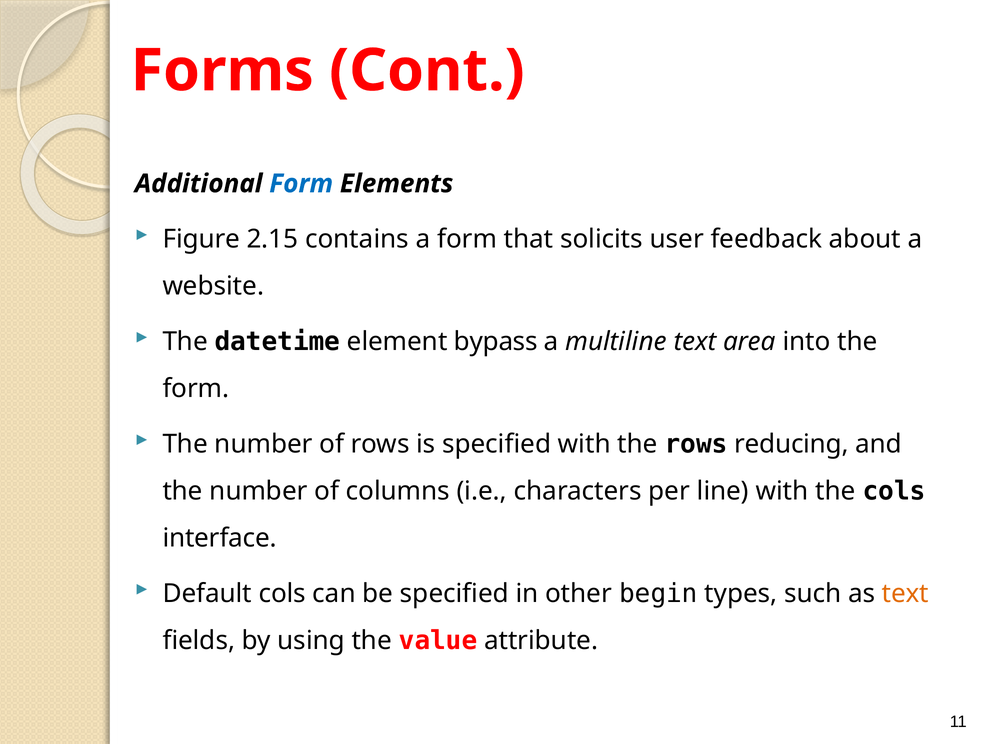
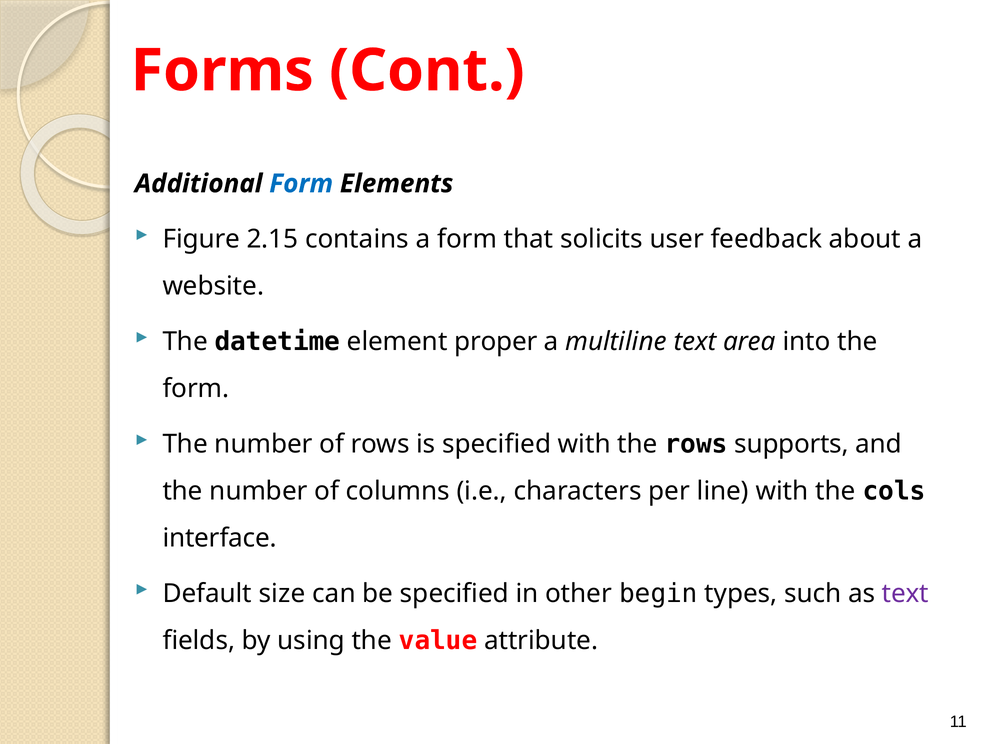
bypass: bypass -> proper
reducing: reducing -> supports
Default cols: cols -> size
text at (905, 593) colour: orange -> purple
